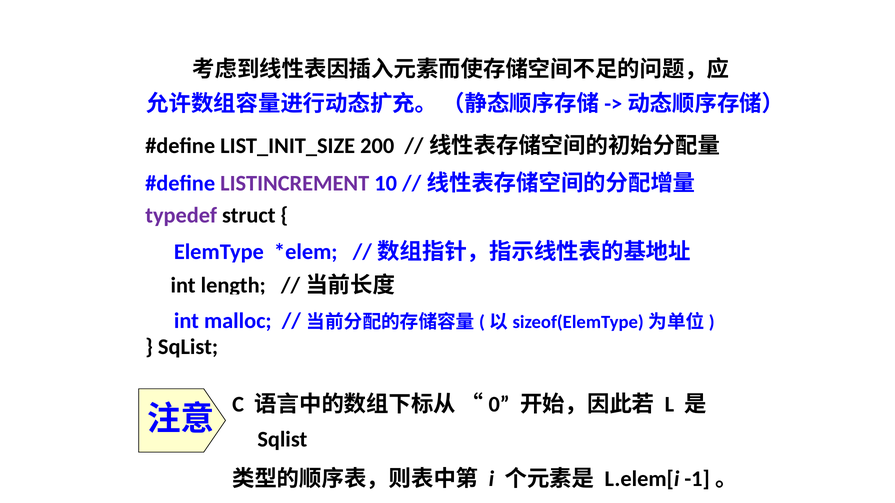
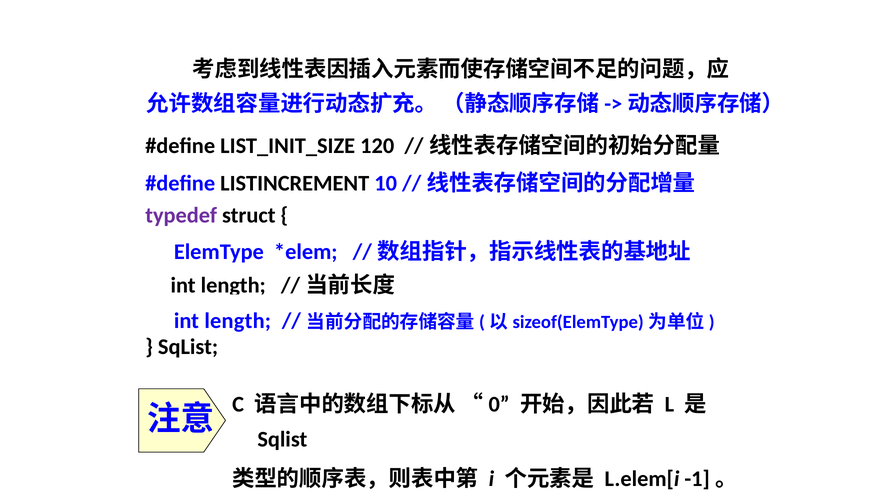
200: 200 -> 120
LISTINCREMENT colour: purple -> black
malloc at (238, 321): malloc -> length
